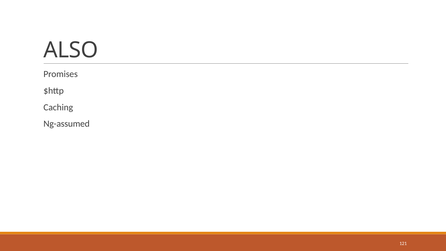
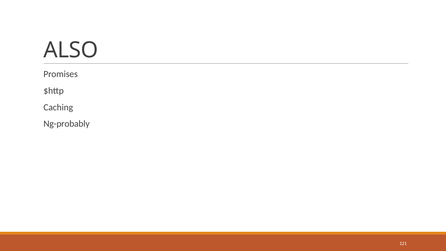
Ng-assumed: Ng-assumed -> Ng-probably
